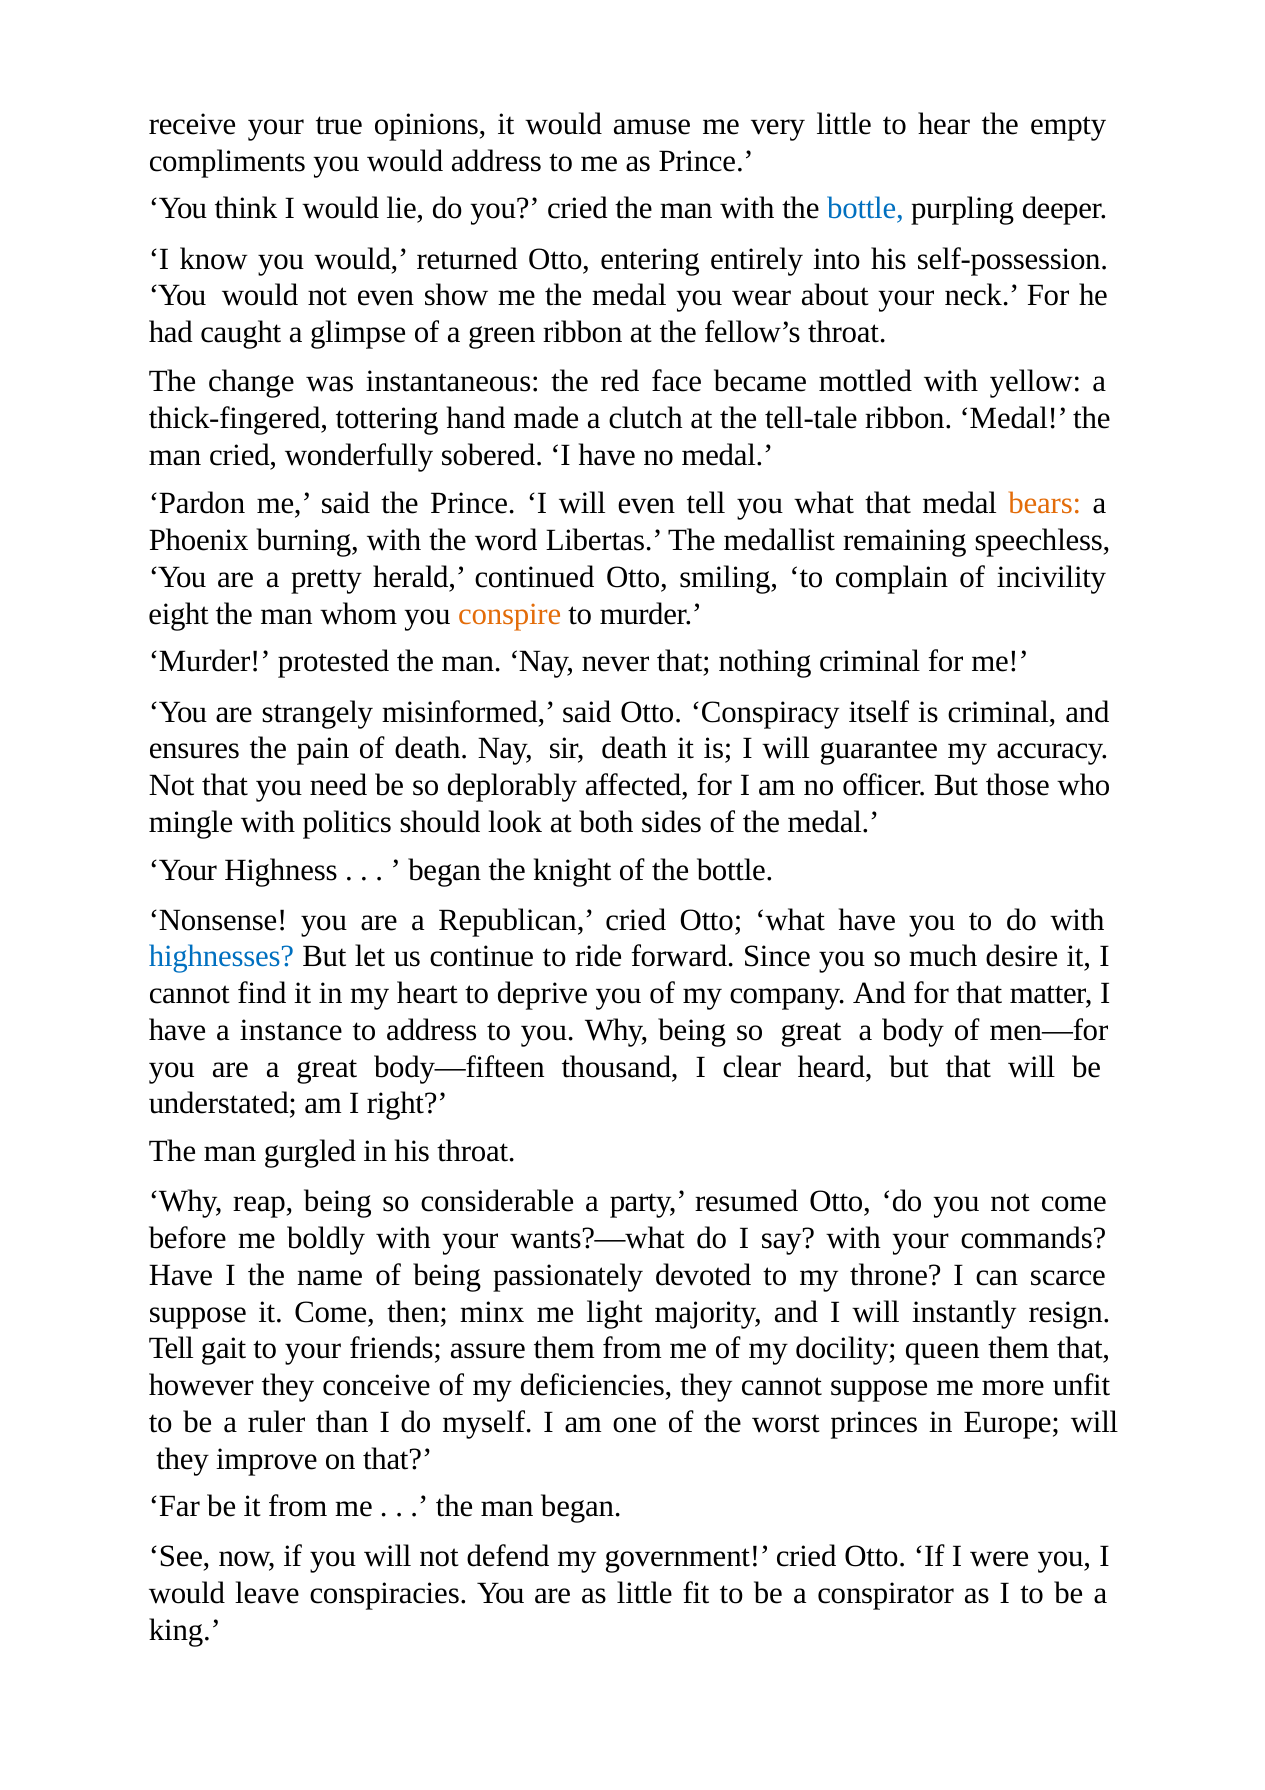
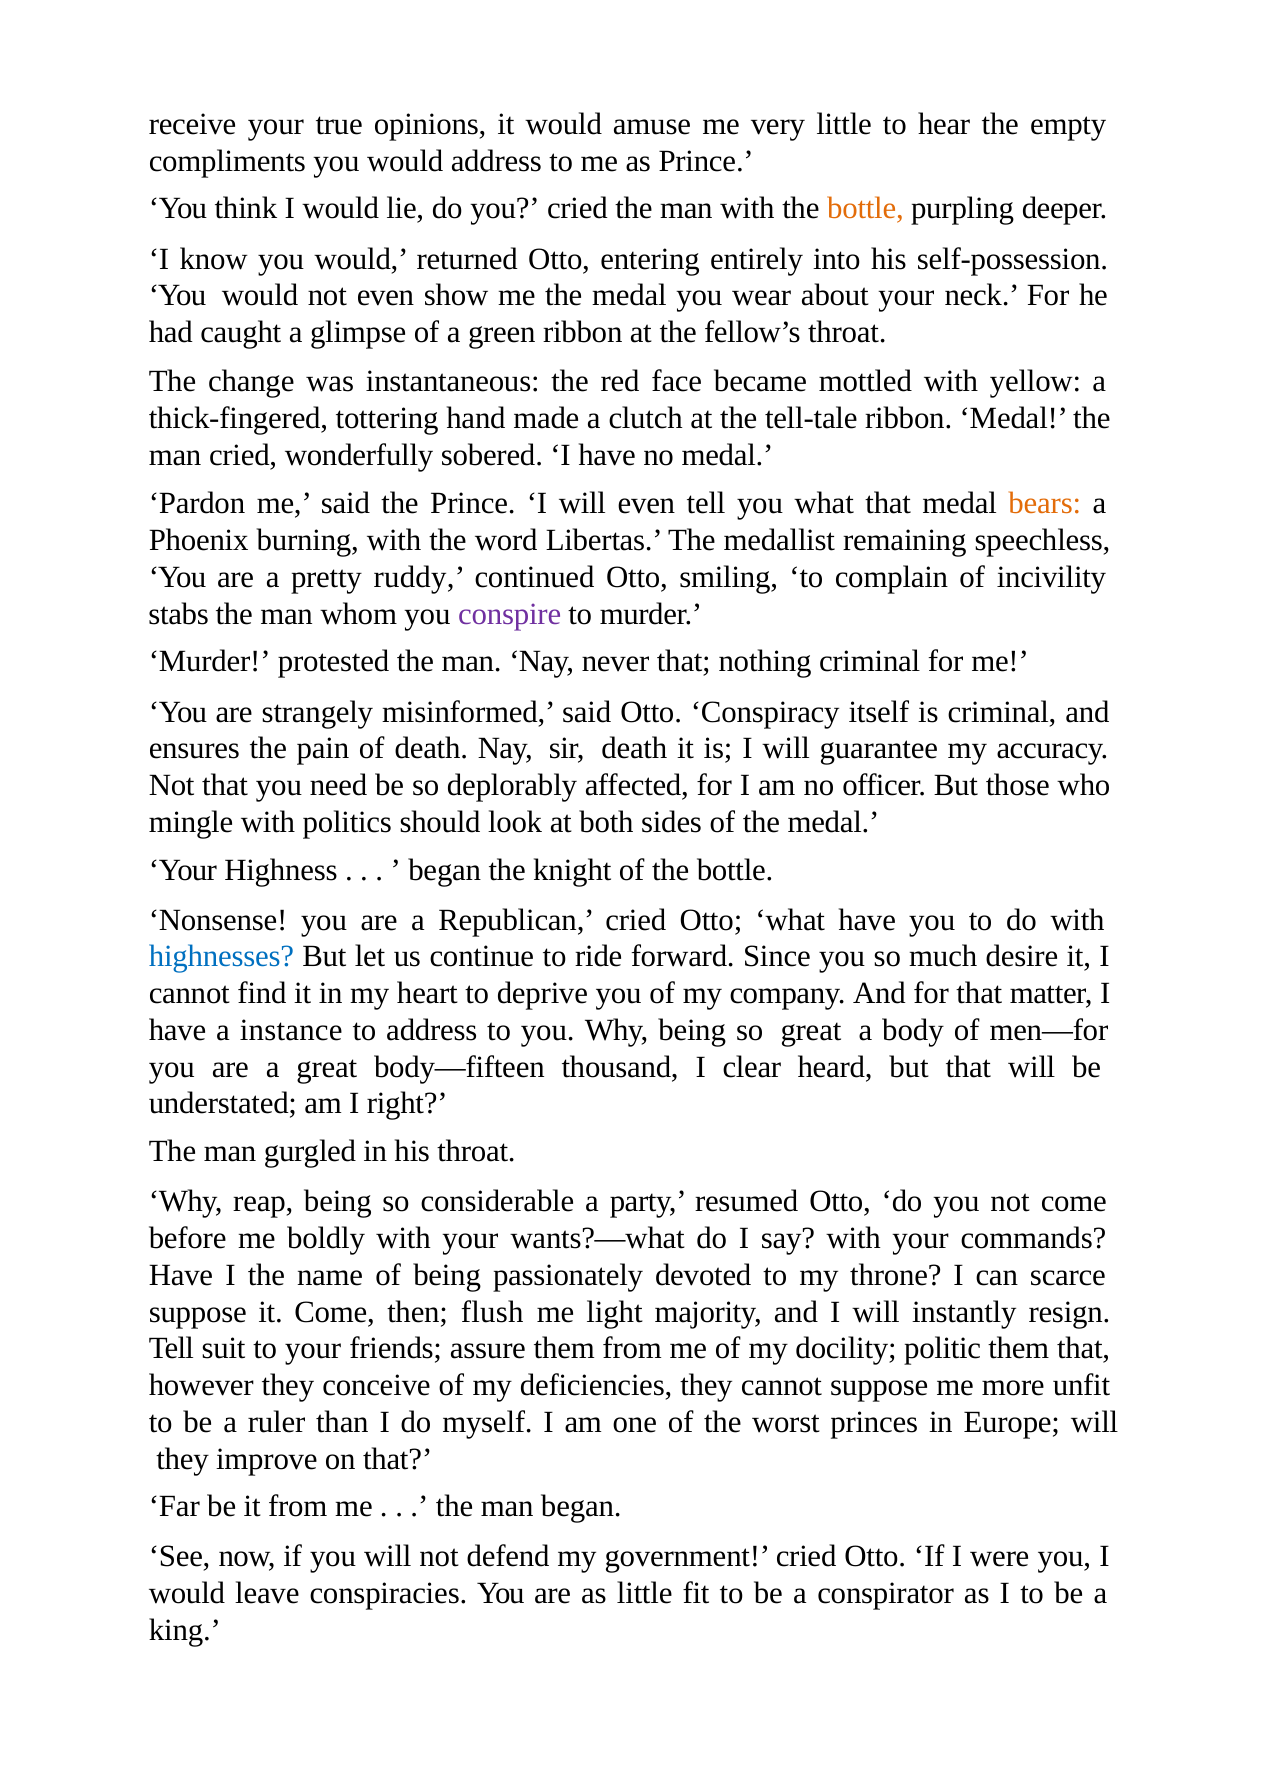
bottle at (865, 209) colour: blue -> orange
herald: herald -> ruddy
eight: eight -> stabs
conspire colour: orange -> purple
minx: minx -> flush
gait: gait -> suit
queen: queen -> politic
